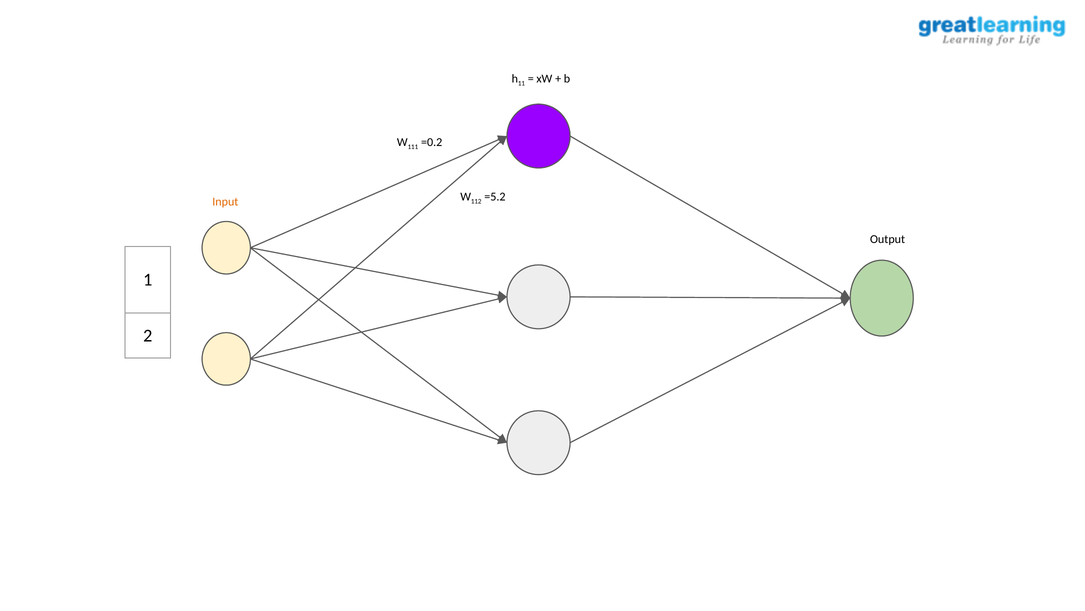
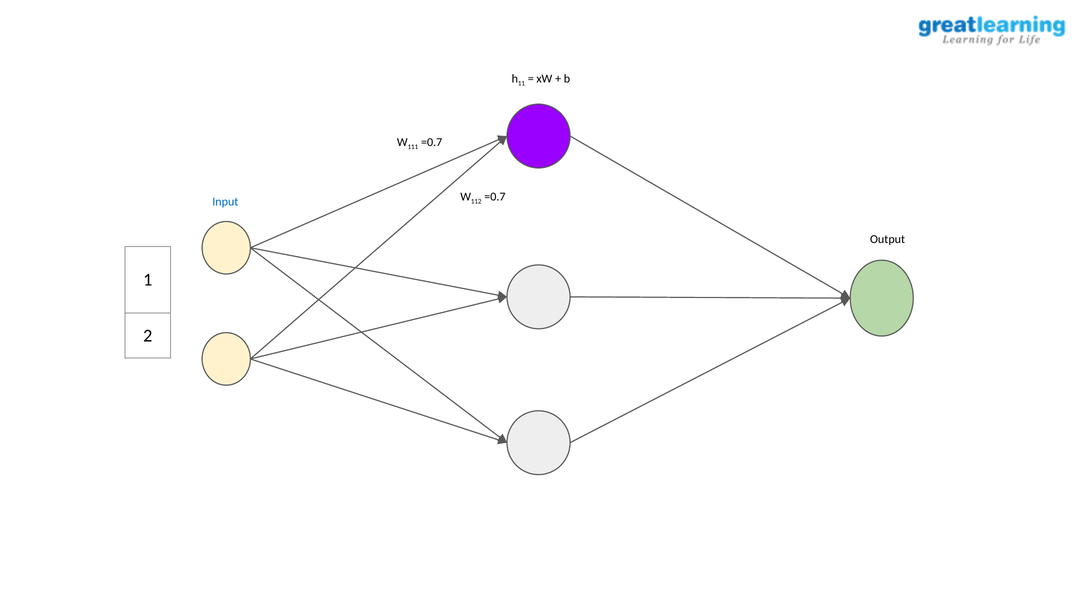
=0.2 at (432, 142): =0.2 -> =0.7
=5.2 at (495, 196): =5.2 -> =0.7
Input colour: orange -> blue
